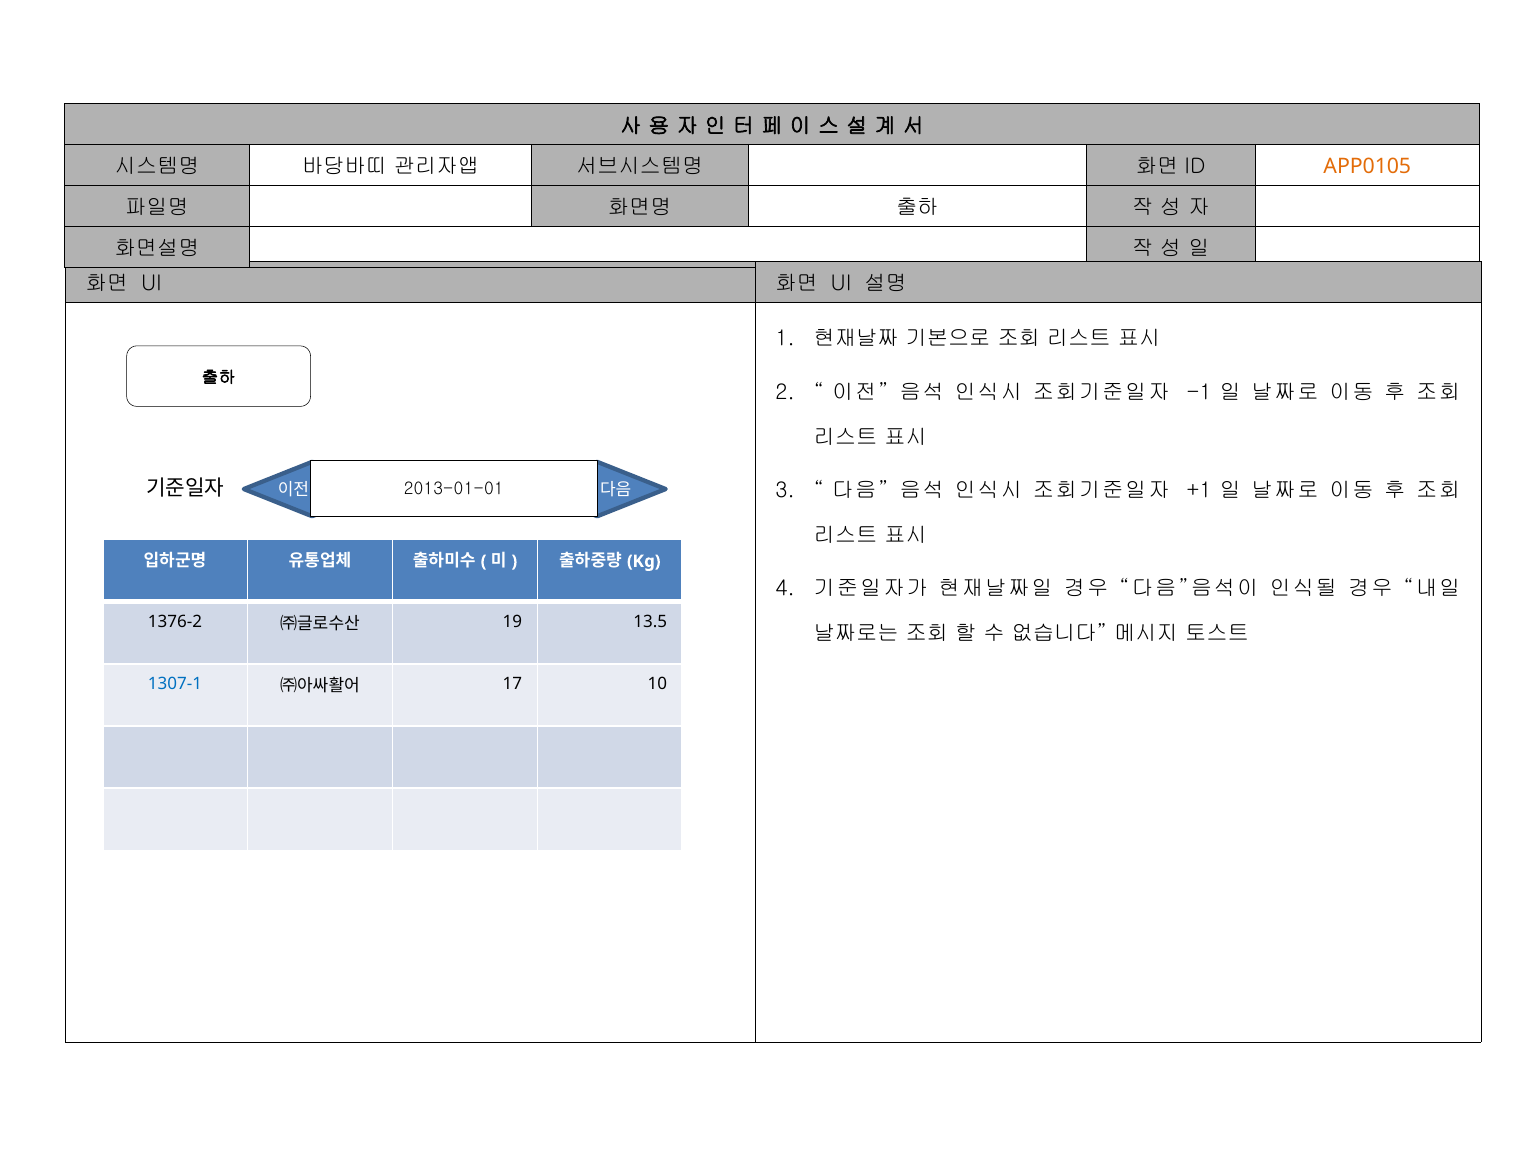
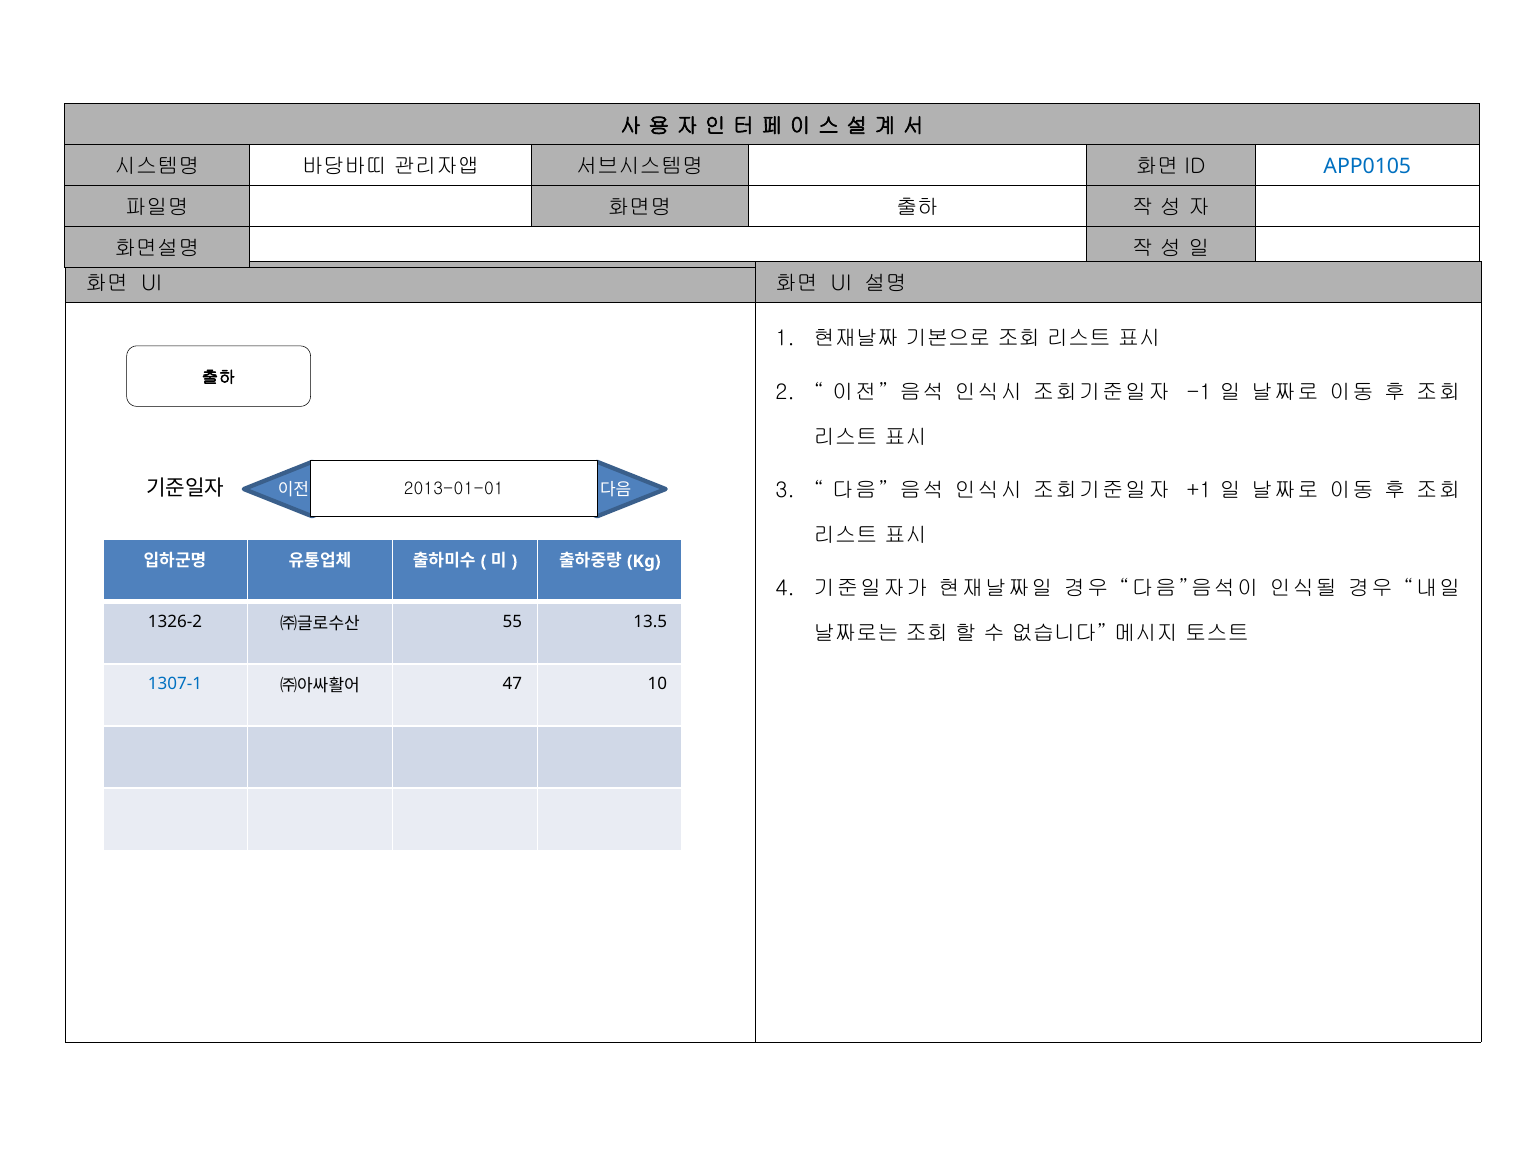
APP0105 colour: orange -> blue
1376-2: 1376-2 -> 1326-2
19: 19 -> 55
17: 17 -> 47
